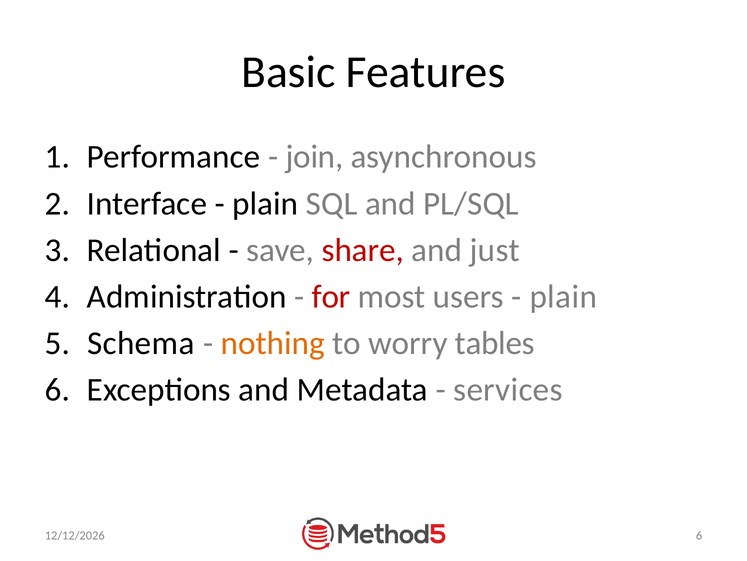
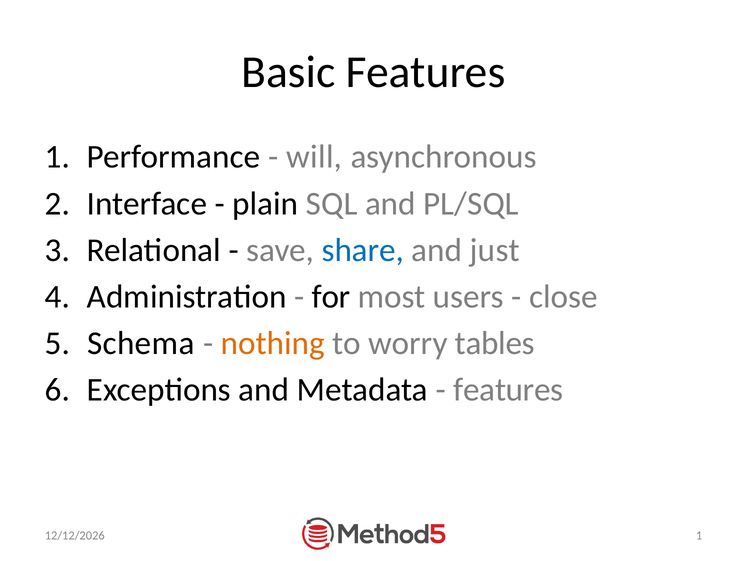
join: join -> will
share colour: red -> blue
for colour: red -> black
plain at (563, 296): plain -> close
services at (508, 389): services -> features
6 at (699, 535): 6 -> 1
